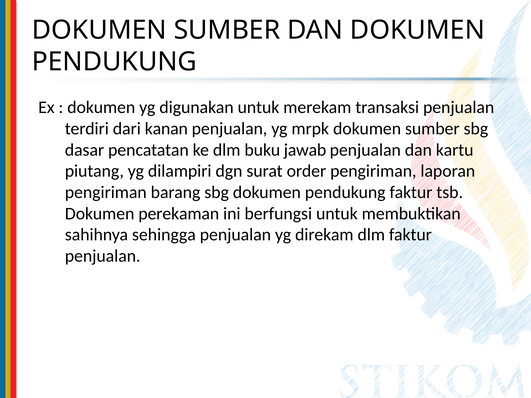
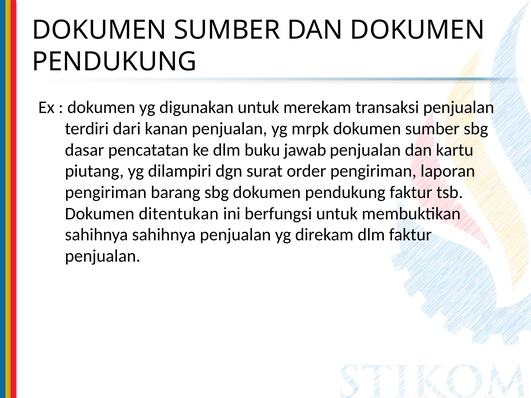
perekaman: perekaman -> ditentukan
sahihnya sehingga: sehingga -> sahihnya
